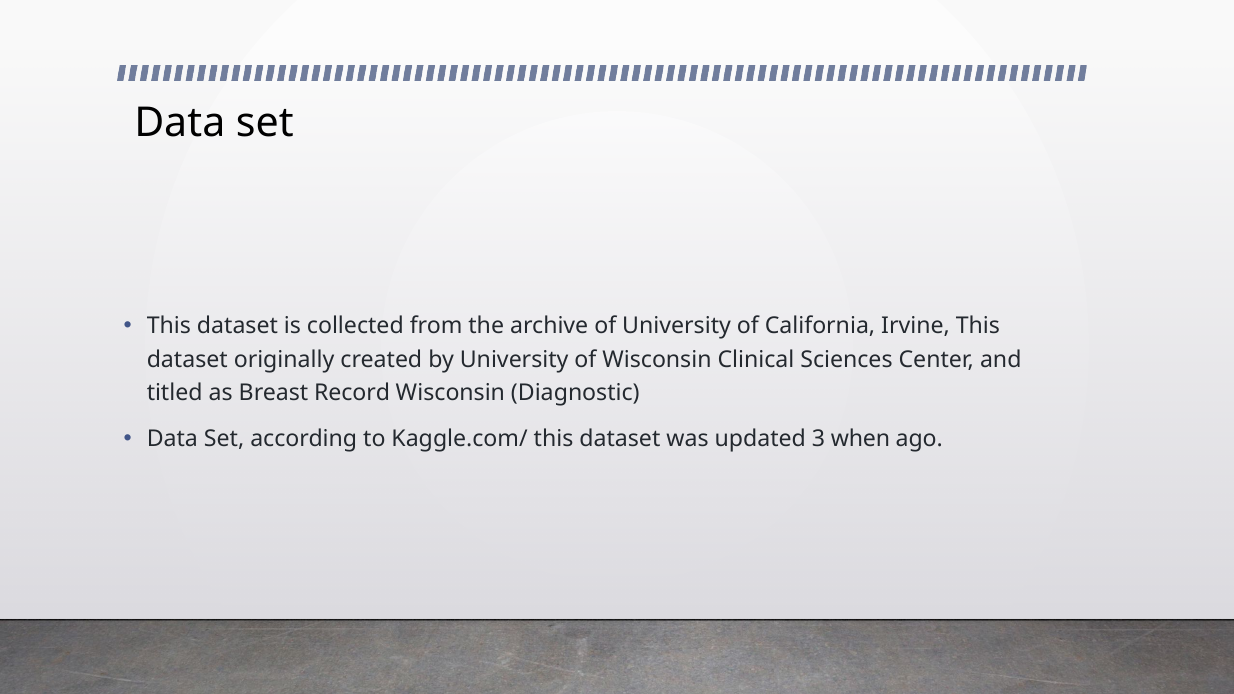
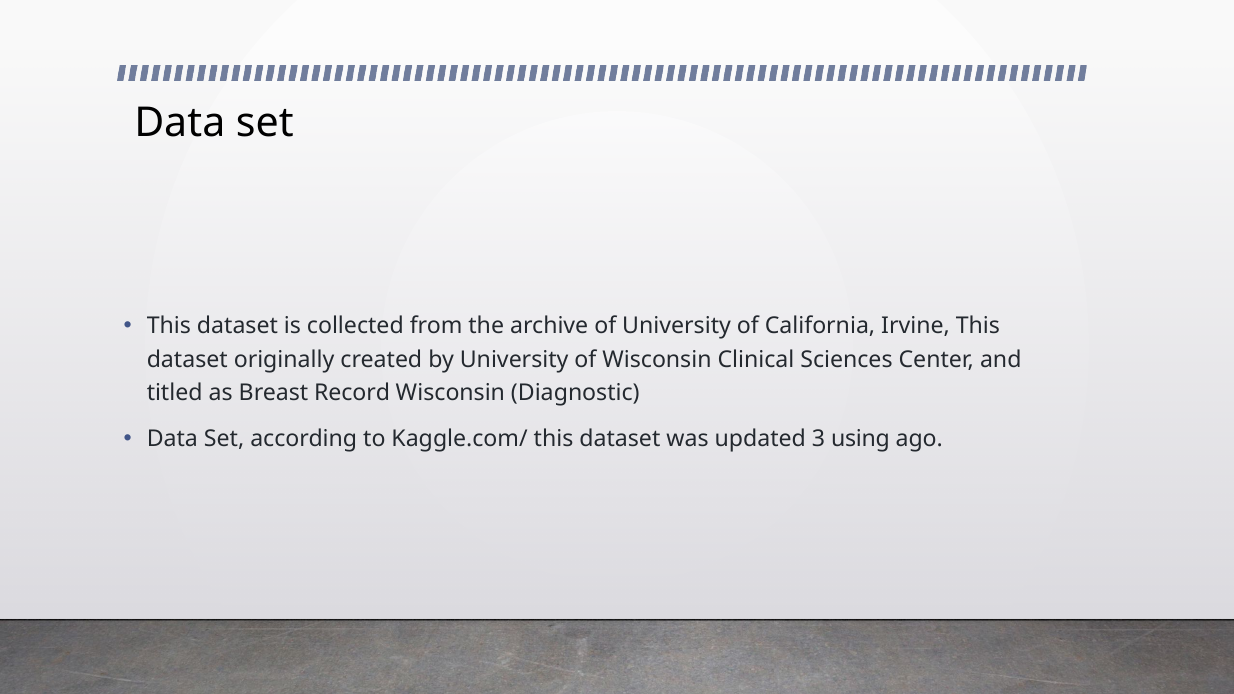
when: when -> using
